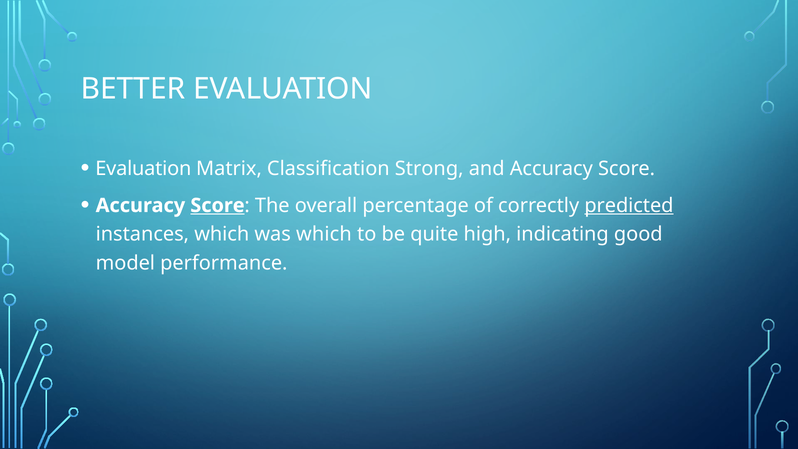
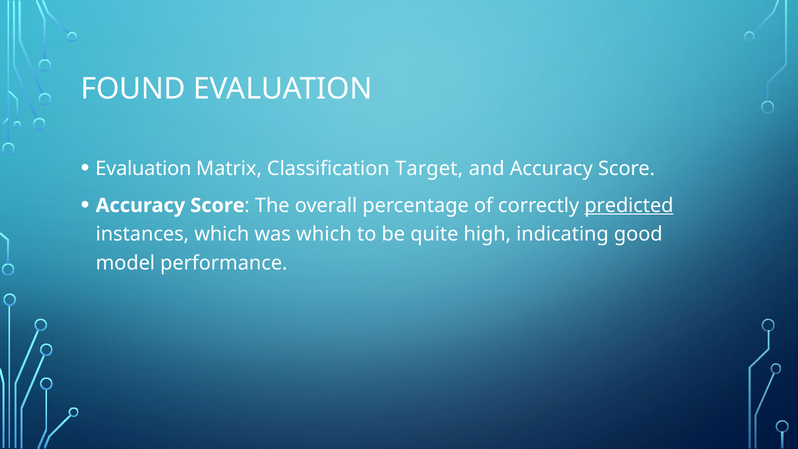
BETTER: BETTER -> FOUND
Strong: Strong -> Target
Score at (217, 205) underline: present -> none
